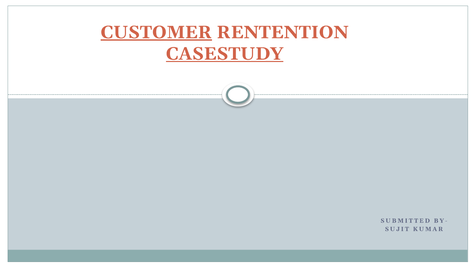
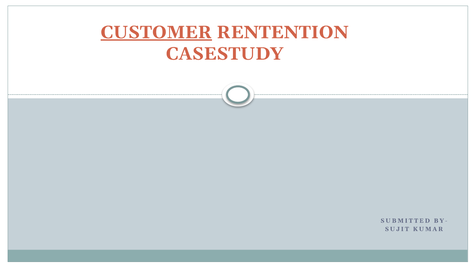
CASESTUDY underline: present -> none
